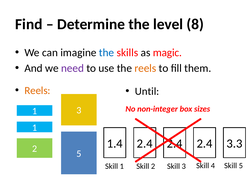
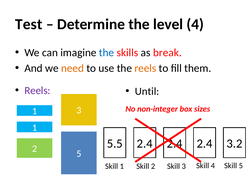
Find: Find -> Test
level 8: 8 -> 4
magic: magic -> break
need colour: purple -> orange
Reels at (37, 91) colour: orange -> purple
1.4: 1.4 -> 5.5
3.3: 3.3 -> 3.2
